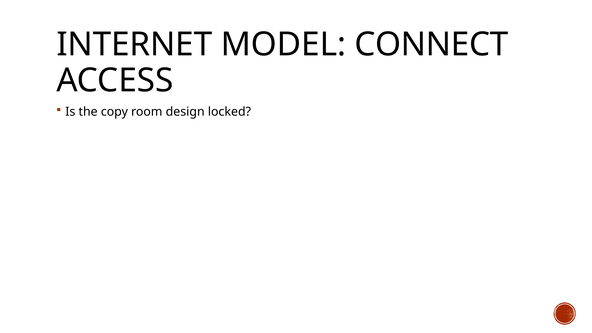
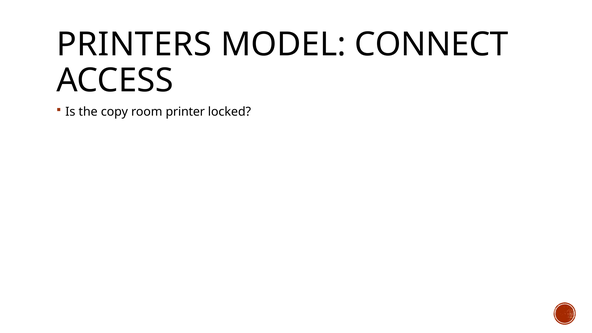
INTERNET: INTERNET -> PRINTERS
design: design -> printer
